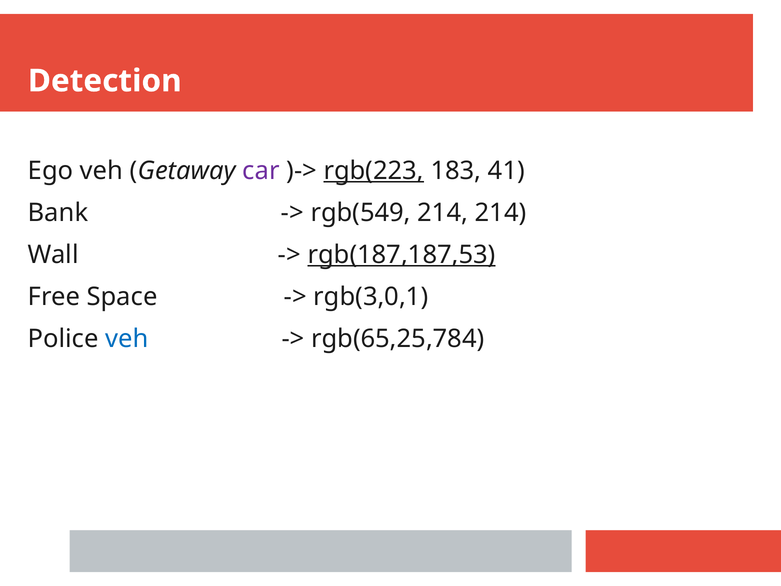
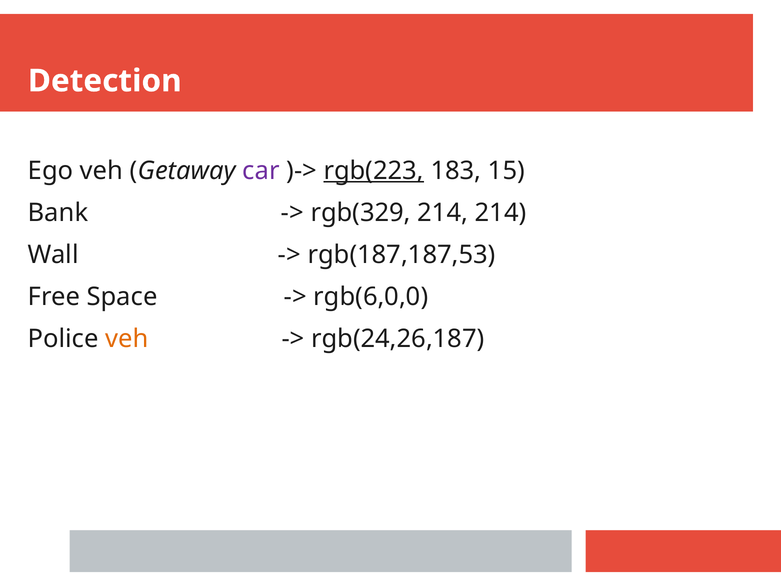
41: 41 -> 15
rgb(549: rgb(549 -> rgb(329
rgb(187,187,53 underline: present -> none
rgb(3,0,1: rgb(3,0,1 -> rgb(6,0,0
veh at (127, 339) colour: blue -> orange
rgb(65,25,784: rgb(65,25,784 -> rgb(24,26,187
